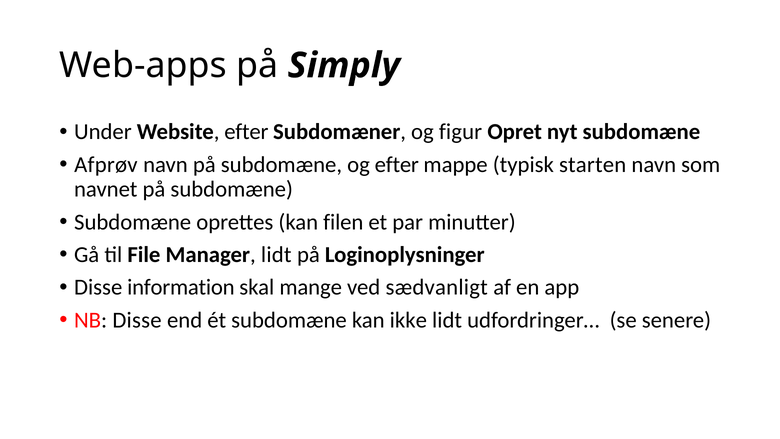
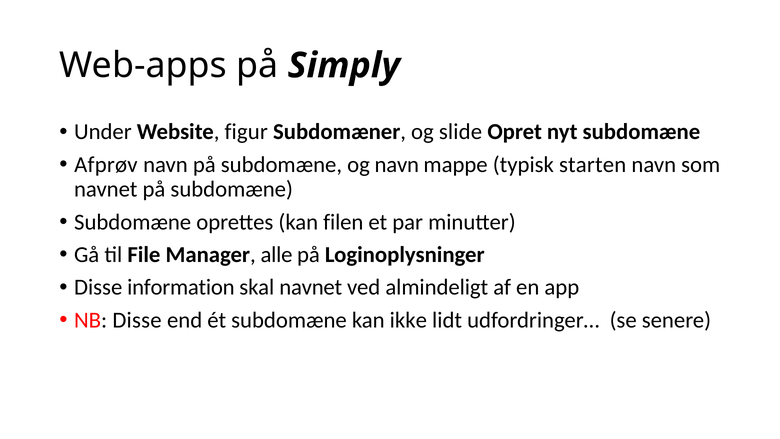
Website efter: efter -> figur
figur: figur -> slide
og efter: efter -> navn
Manager lidt: lidt -> alle
skal mange: mange -> navnet
sædvanligt: sædvanligt -> almindeligt
